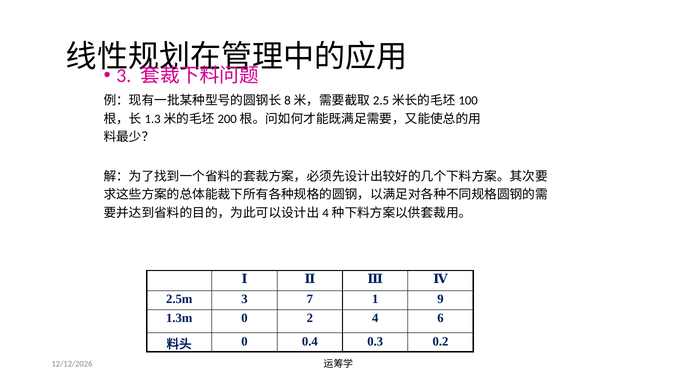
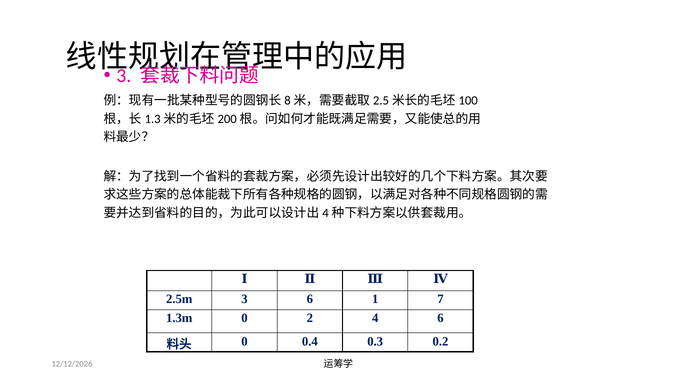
3 7: 7 -> 6
9: 9 -> 7
